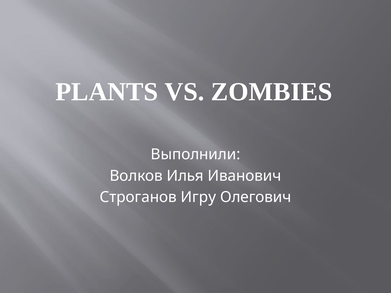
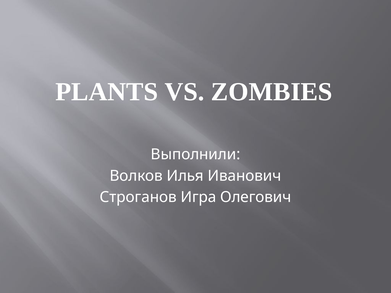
Игру: Игру -> Игра
